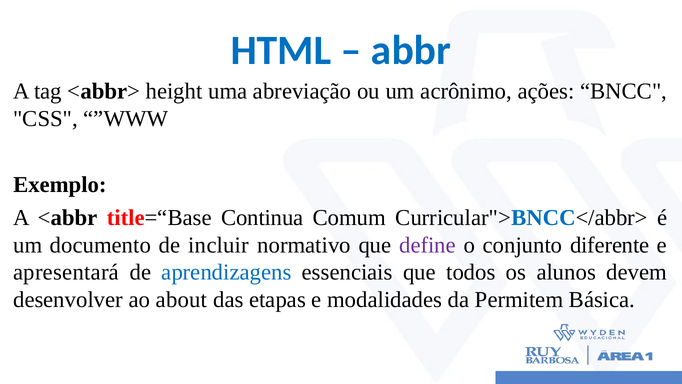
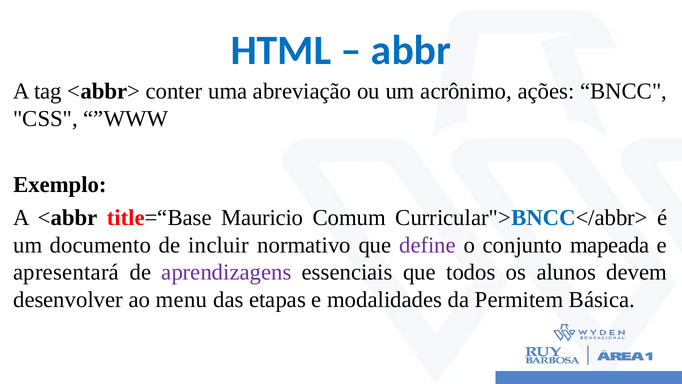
height: height -> conter
Continua: Continua -> Mauricio
diferente: diferente -> mapeada
aprendizagens colour: blue -> purple
about: about -> menu
